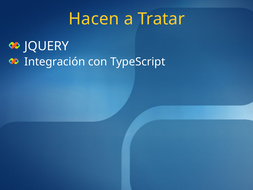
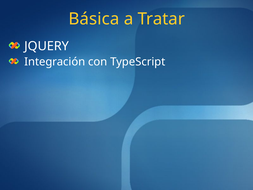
Hacen: Hacen -> Básica
